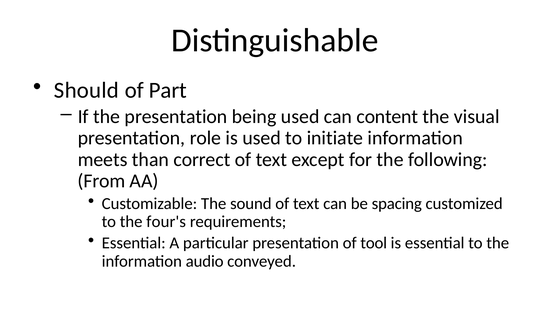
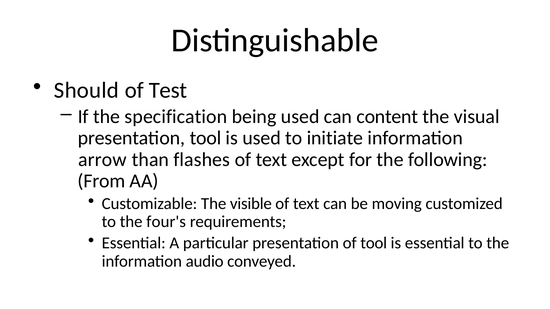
Part: Part -> Test
the presentation: presentation -> specification
presentation role: role -> tool
meets: meets -> arrow
correct: correct -> flashes
sound: sound -> visible
spacing: spacing -> moving
